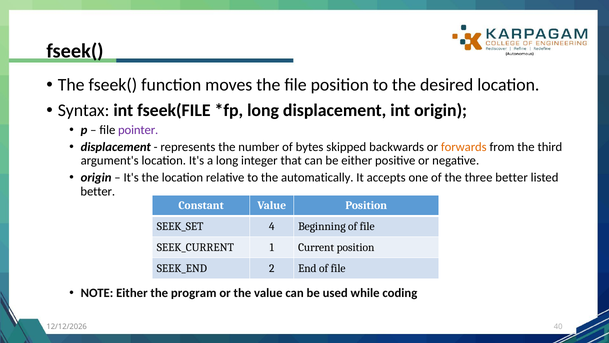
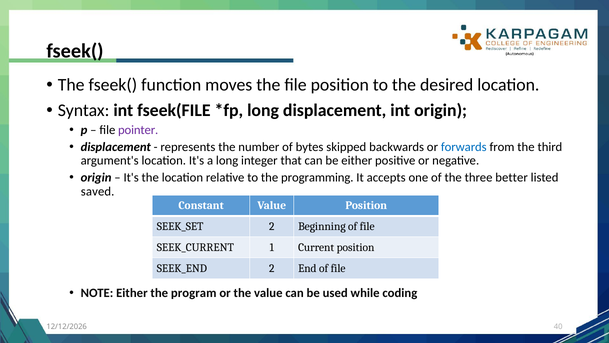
forwards colour: orange -> blue
automatically: automatically -> programming
better at (98, 191): better -> saved
4 at (272, 226): 4 -> 2
